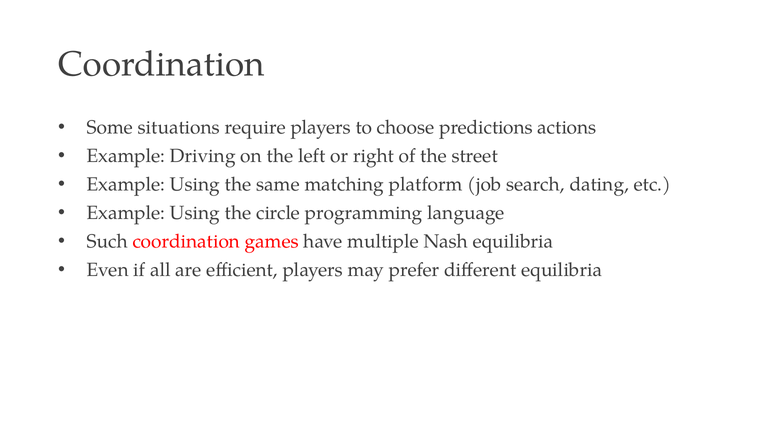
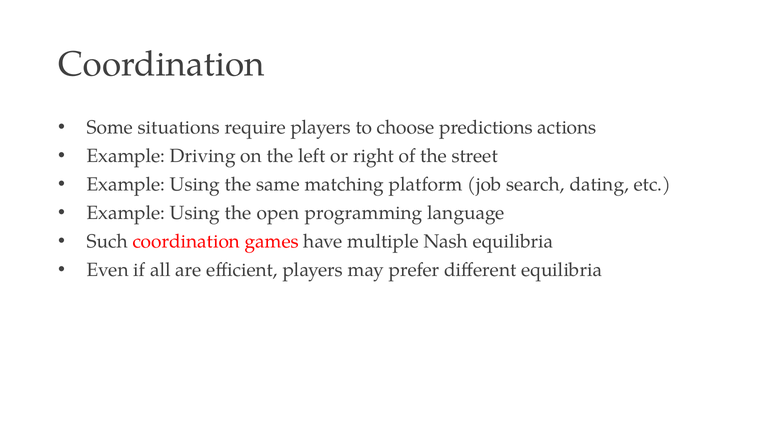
circle: circle -> open
